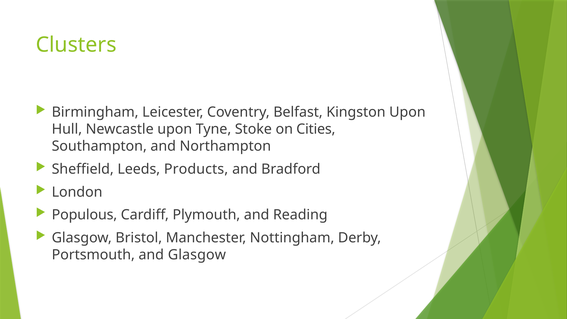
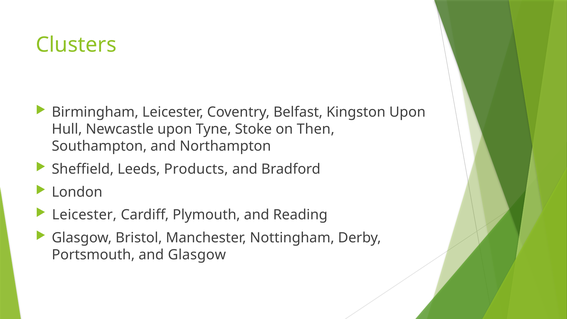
Cities: Cities -> Then
Populous at (84, 215): Populous -> Leicester
